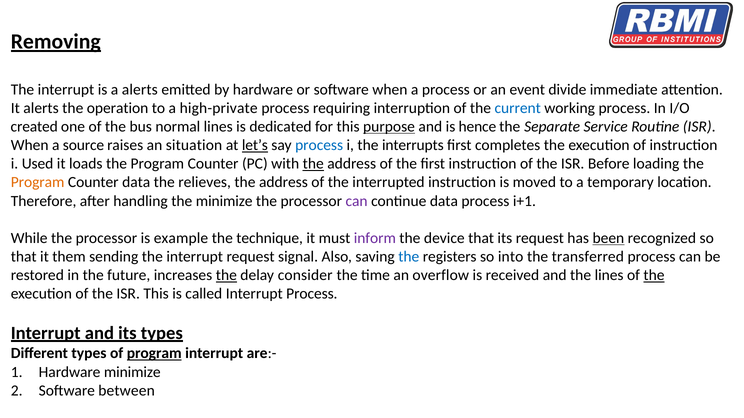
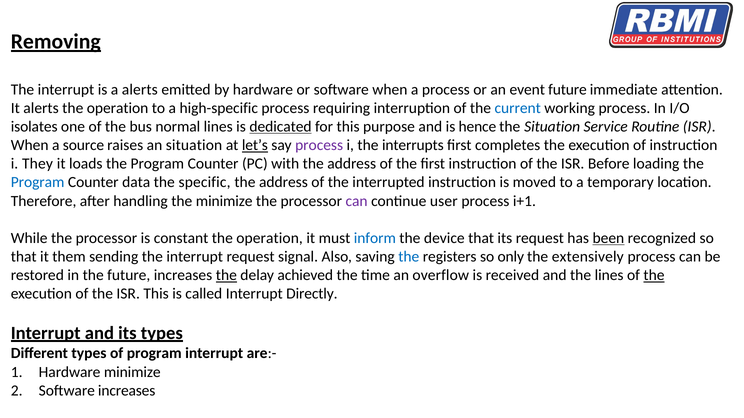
event divide: divide -> future
high-private: high-private -> high-specific
created: created -> isolates
dedicated underline: none -> present
purpose underline: present -> none
the Separate: Separate -> Situation
process at (319, 145) colour: blue -> purple
Used: Used -> They
the at (313, 164) underline: present -> none
Program at (38, 183) colour: orange -> blue
relieves: relieves -> specific
continue data: data -> user
example: example -> constant
technique at (270, 238): technique -> operation
inform colour: purple -> blue
into: into -> only
transferred: transferred -> extensively
consider: consider -> achieved
Interrupt Process: Process -> Directly
program at (154, 354) underline: present -> none
Software between: between -> increases
